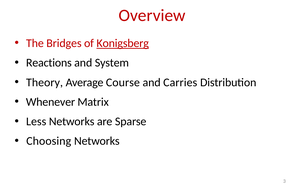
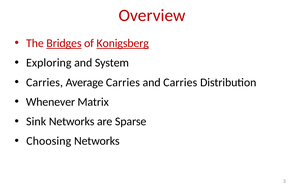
Bridges underline: none -> present
Reactions: Reactions -> Exploring
Theory at (45, 82): Theory -> Carries
Average Course: Course -> Carries
Less: Less -> Sink
